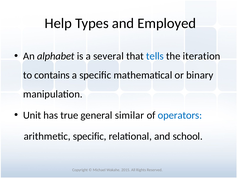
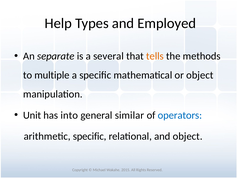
alphabet: alphabet -> separate
tells colour: blue -> orange
iteration: iteration -> methods
contains: contains -> multiple
or binary: binary -> object
true: true -> into
and school: school -> object
